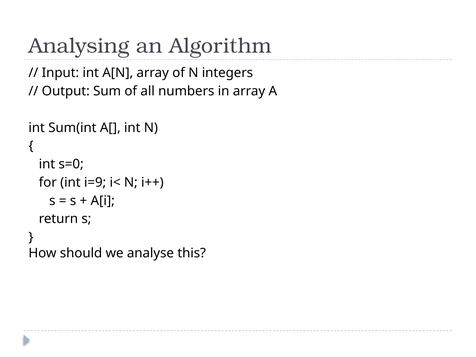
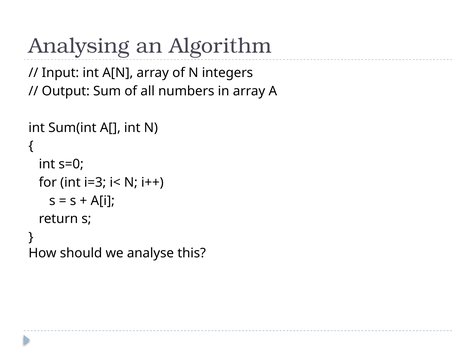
i=9: i=9 -> i=3
